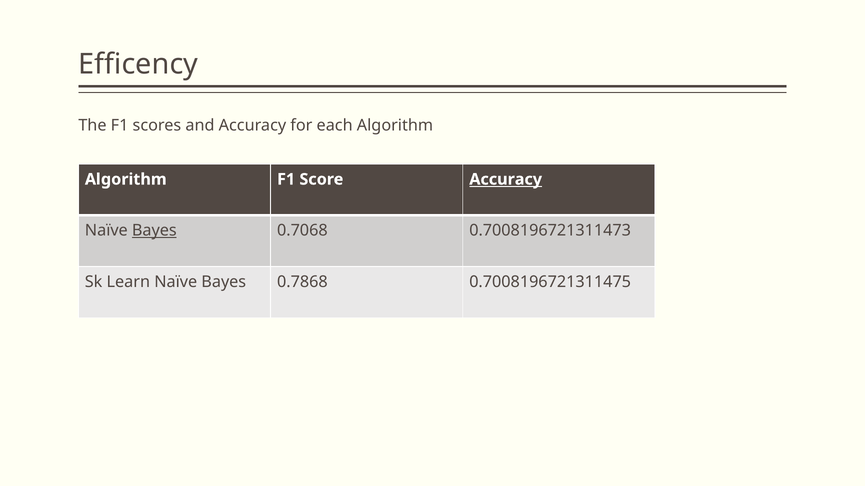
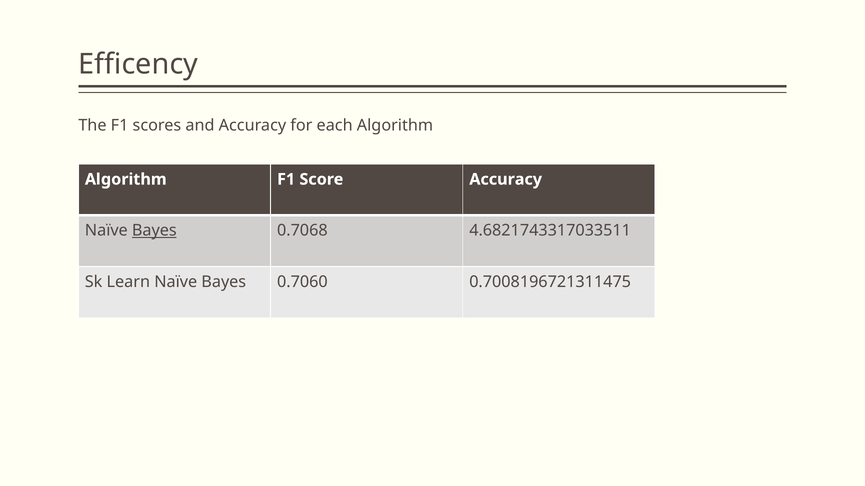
Accuracy at (506, 180) underline: present -> none
0.7008196721311473: 0.7008196721311473 -> 4.6821743317033511
0.7868: 0.7868 -> 0.7060
